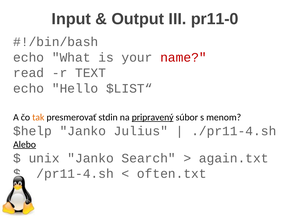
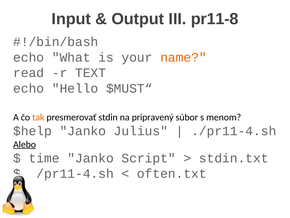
pr11-0: pr11-0 -> pr11-8
name colour: red -> orange
$LIST“: $LIST“ -> $MUST“
pripravený underline: present -> none
unix: unix -> time
Search: Search -> Script
again.txt: again.txt -> stdin.txt
